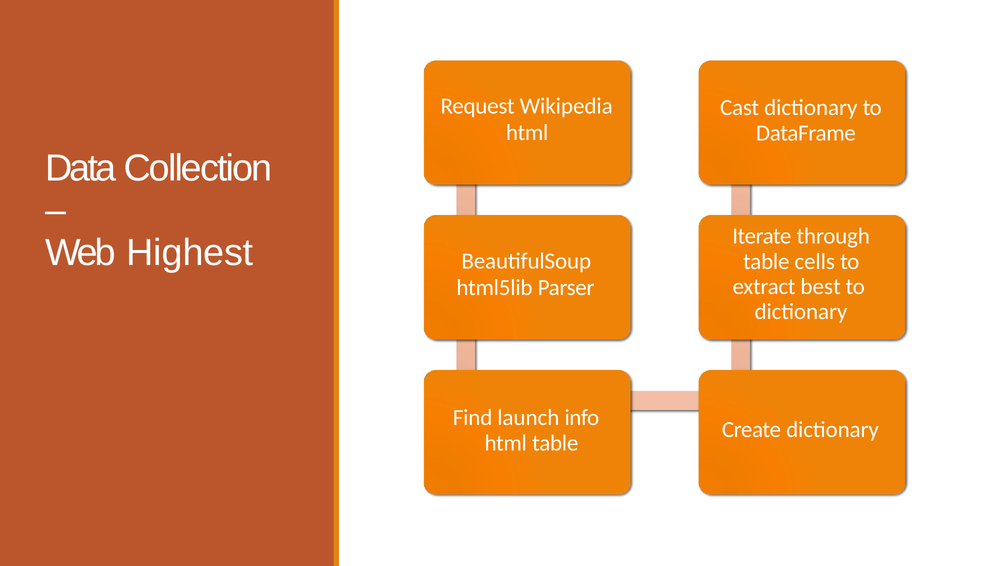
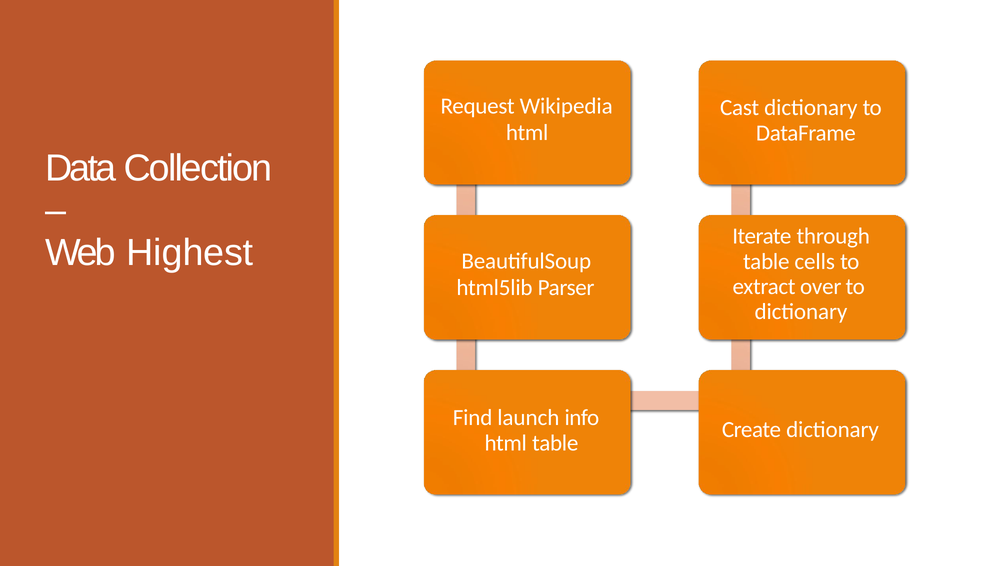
best: best -> over
